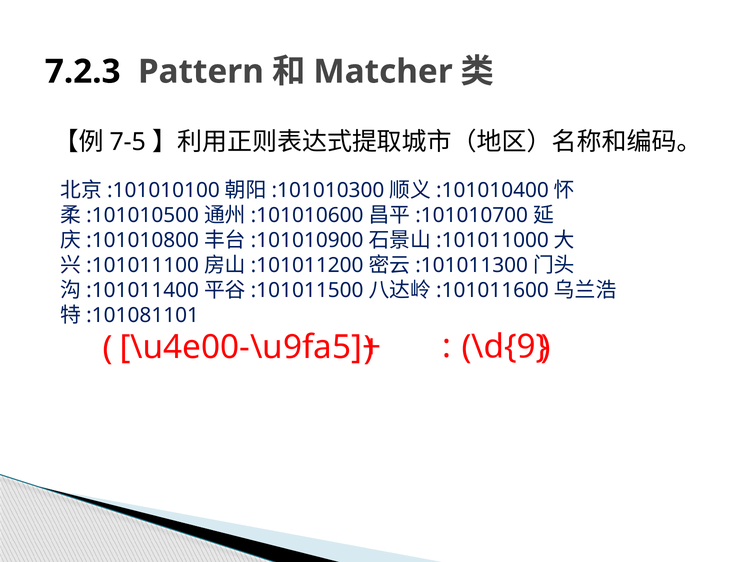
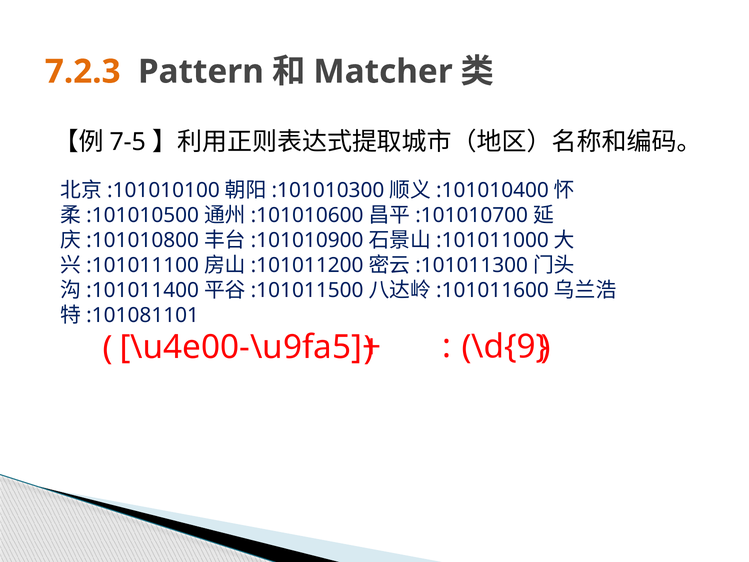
7.2.3 colour: black -> orange
